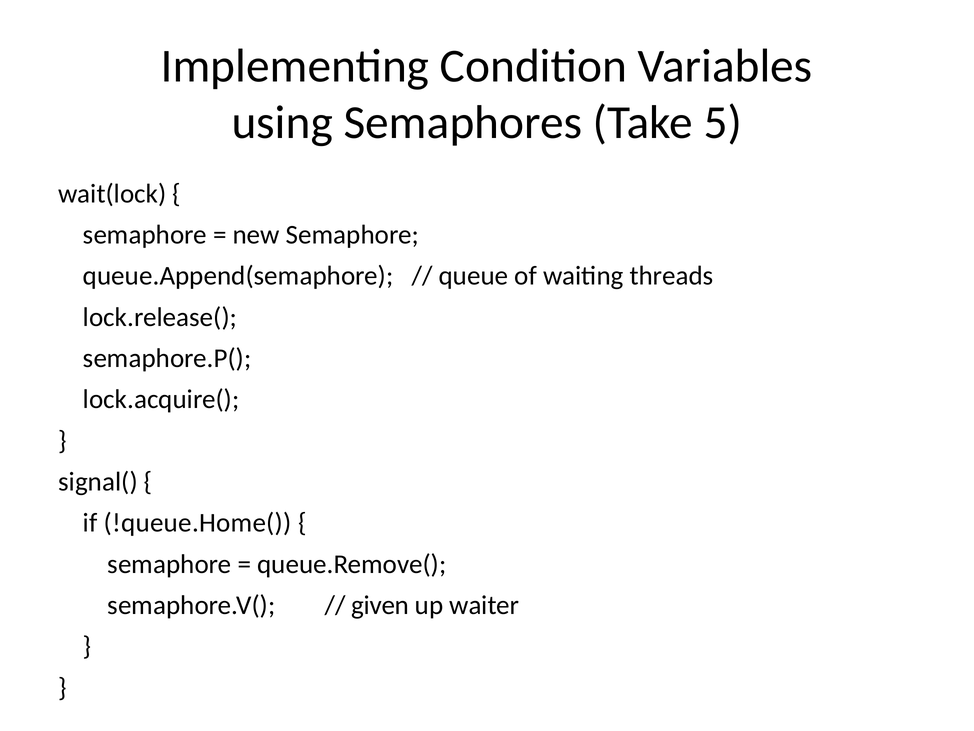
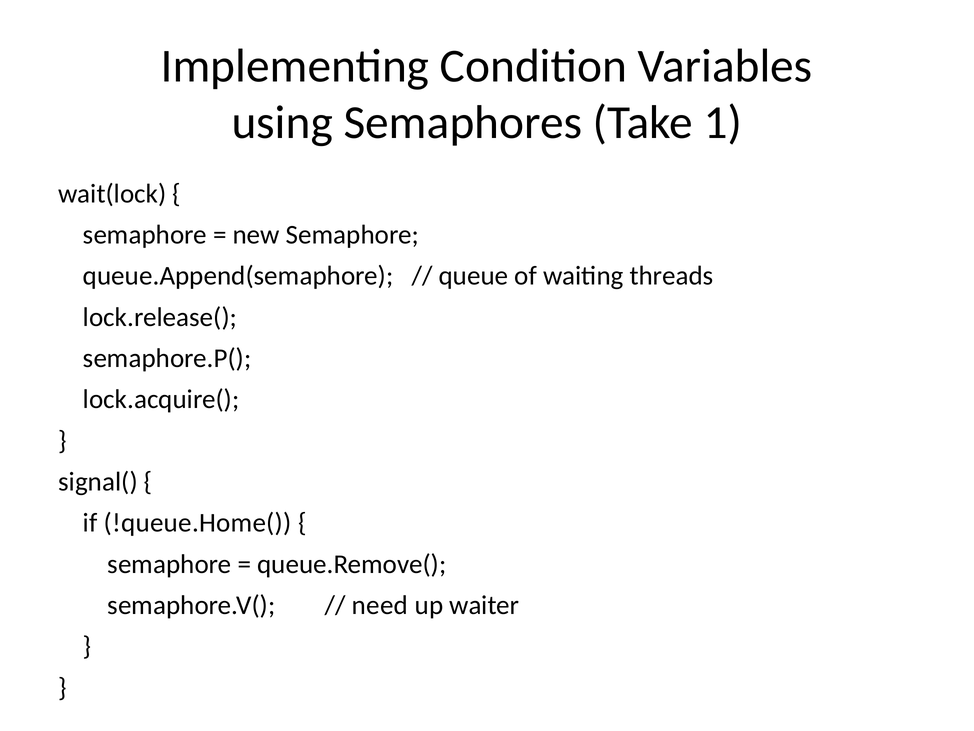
5: 5 -> 1
given: given -> need
